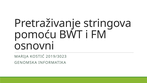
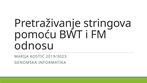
osnovni: osnovni -> odnosu
